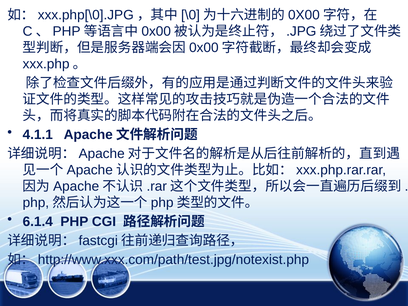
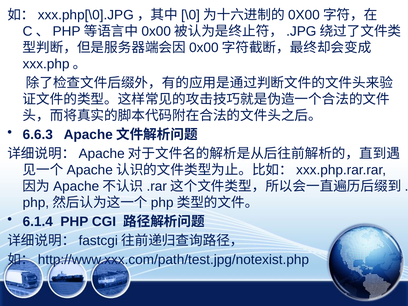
4.1.1: 4.1.1 -> 6.6.3
